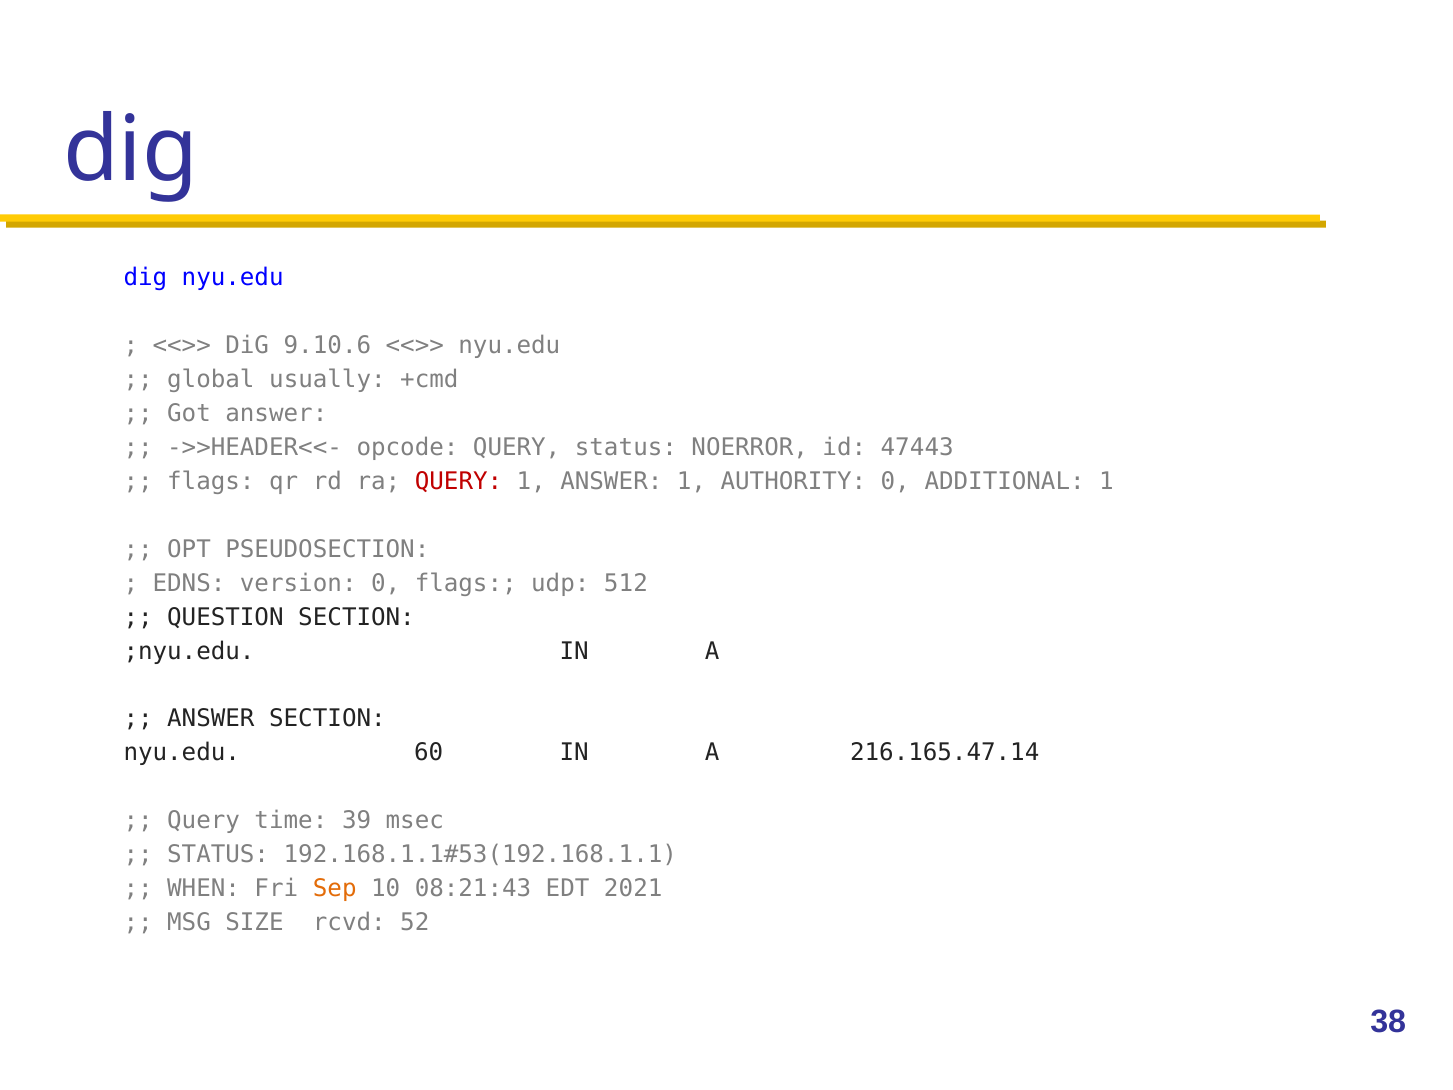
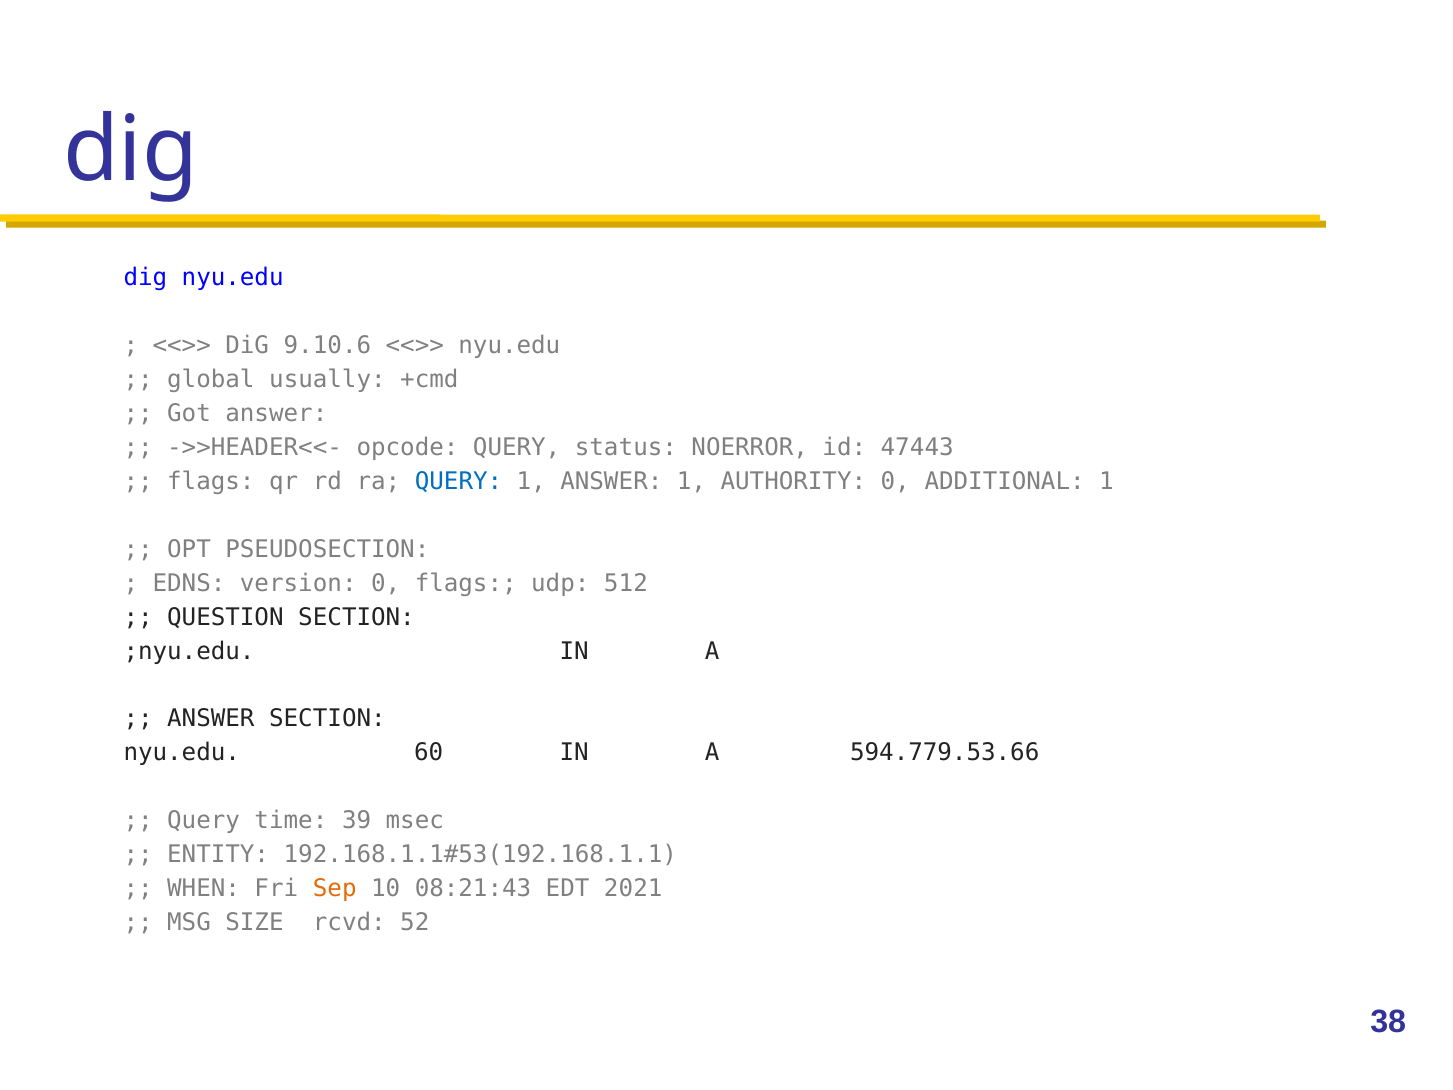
QUERY at (459, 481) colour: red -> blue
216.165.47.14: 216.165.47.14 -> 594.779.53.66
STATUS at (218, 854): STATUS -> ENTITY
